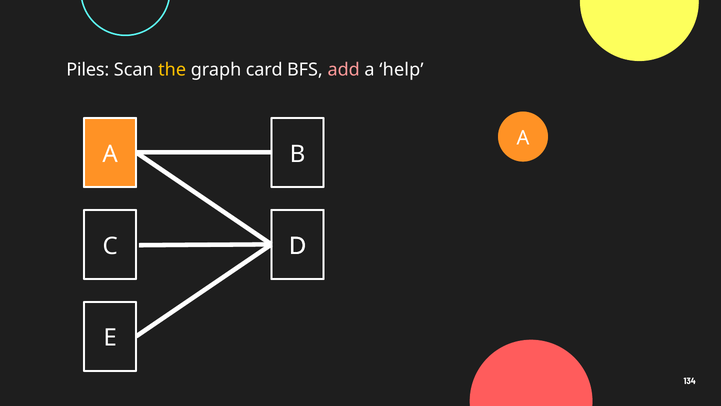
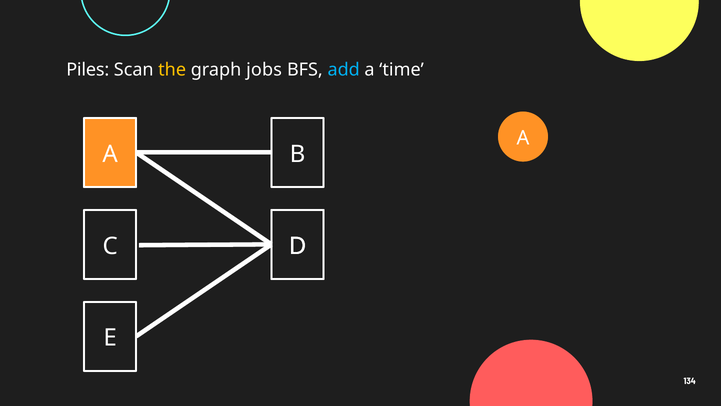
card: card -> jobs
add colour: pink -> light blue
help: help -> time
